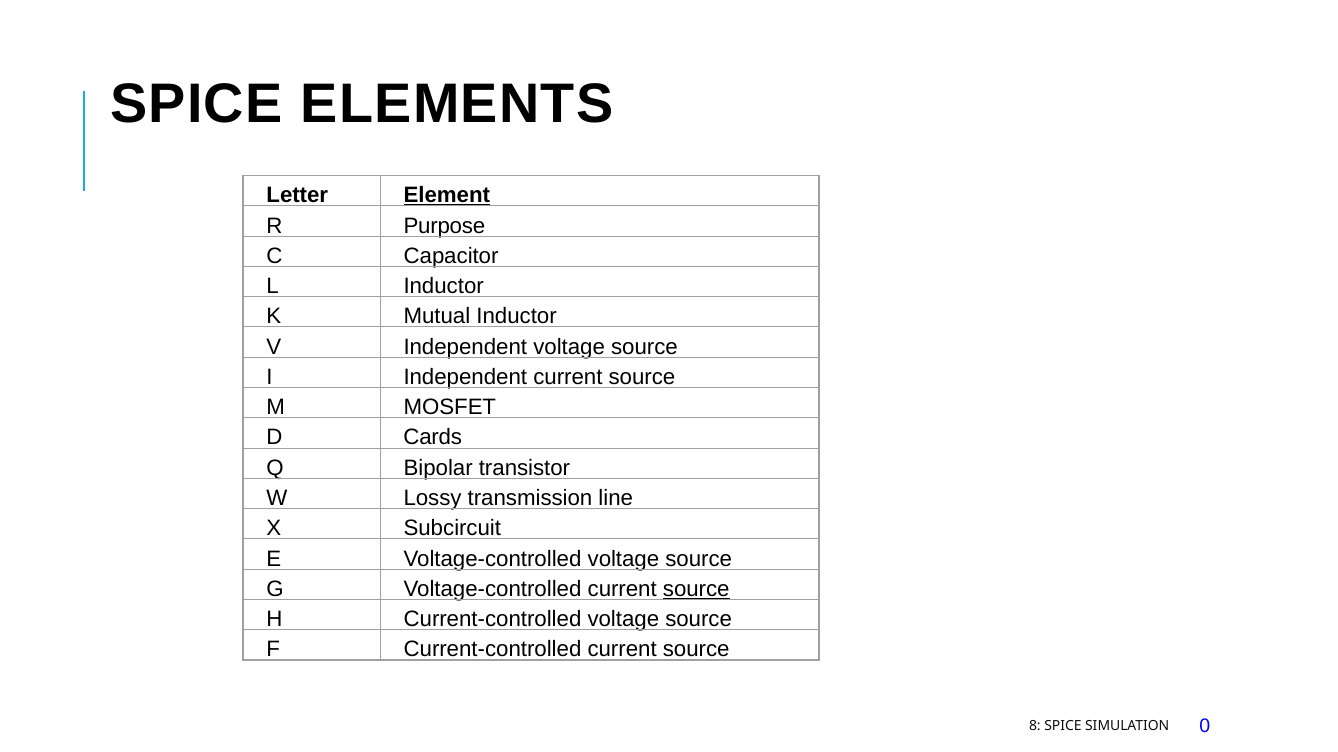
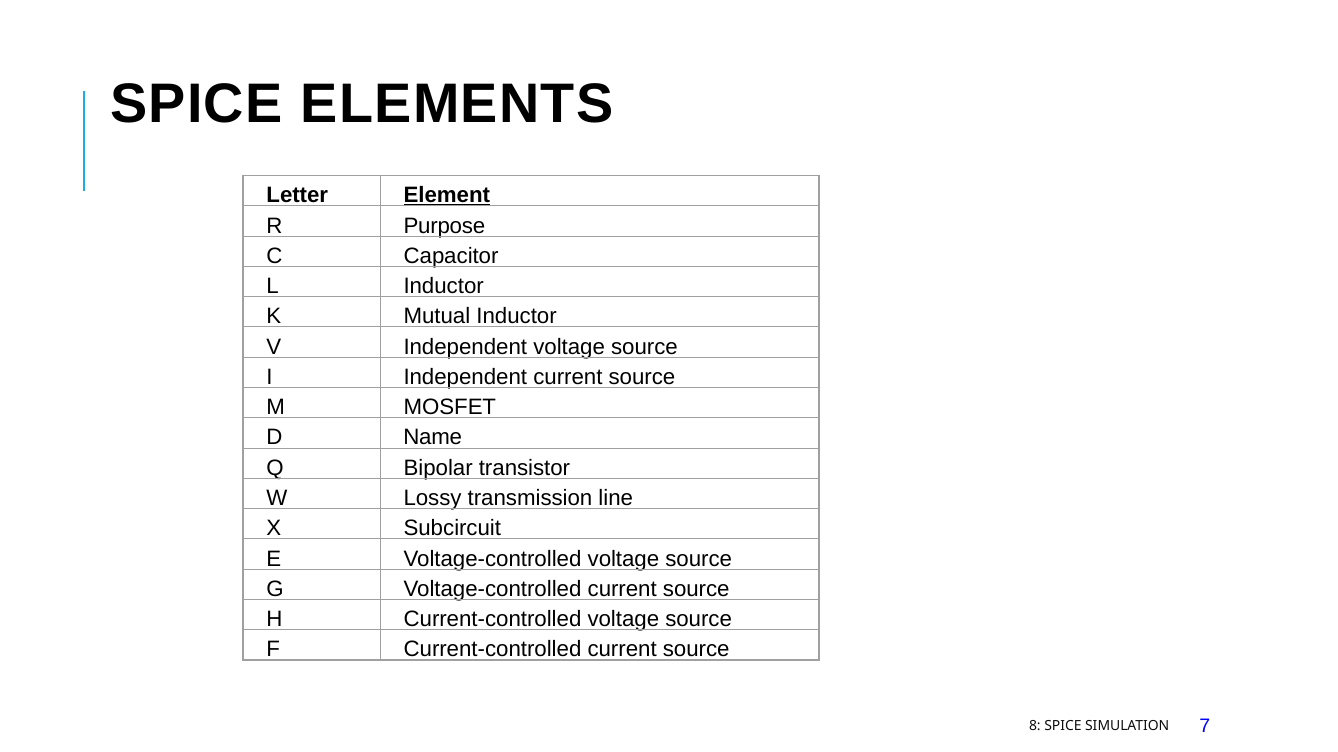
Cards: Cards -> Name
source at (696, 589) underline: present -> none
0: 0 -> 7
